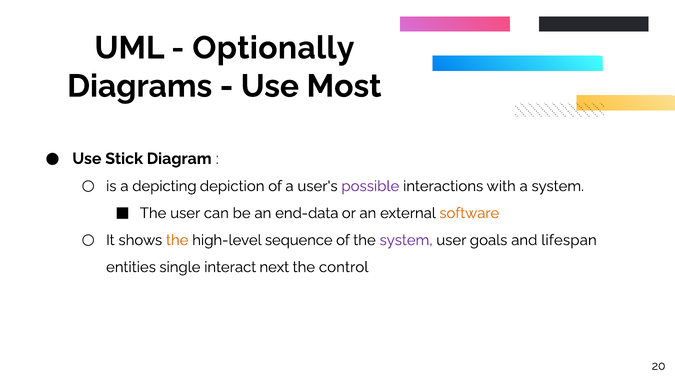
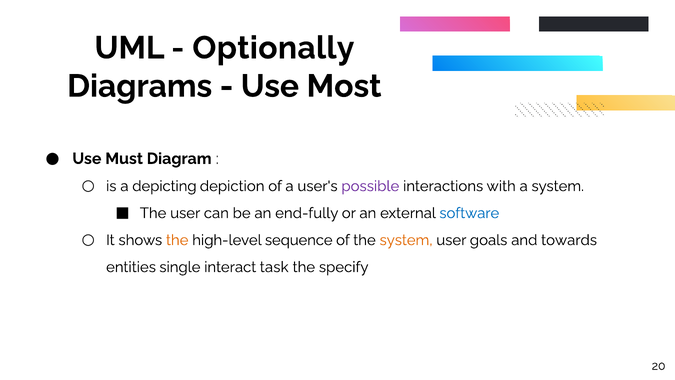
Stick: Stick -> Must
end-data: end-data -> end-fully
software colour: orange -> blue
system at (406, 240) colour: purple -> orange
lifespan: lifespan -> towards
next: next -> task
control: control -> specify
